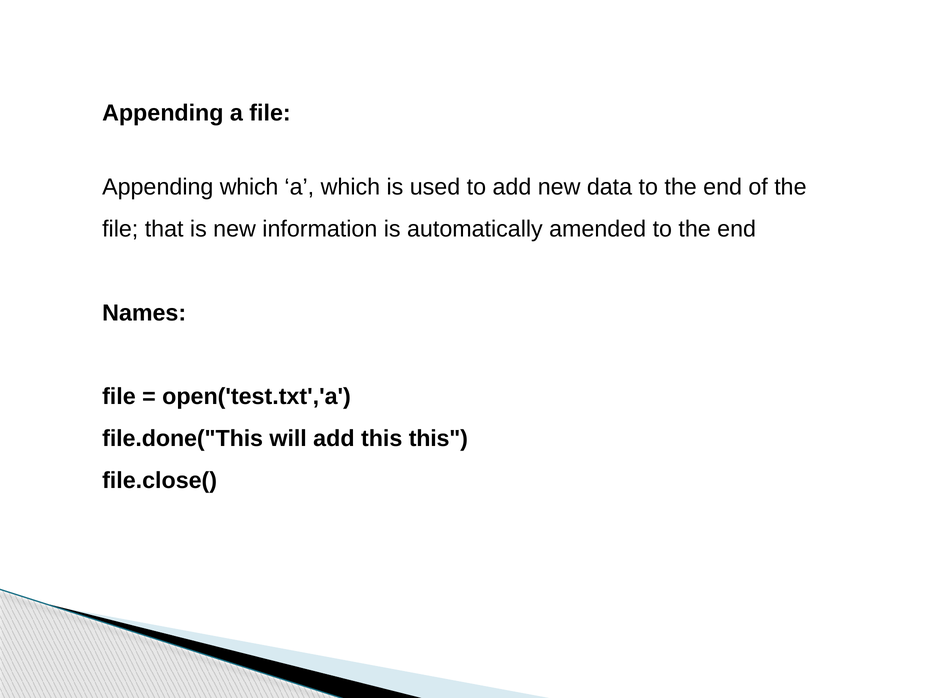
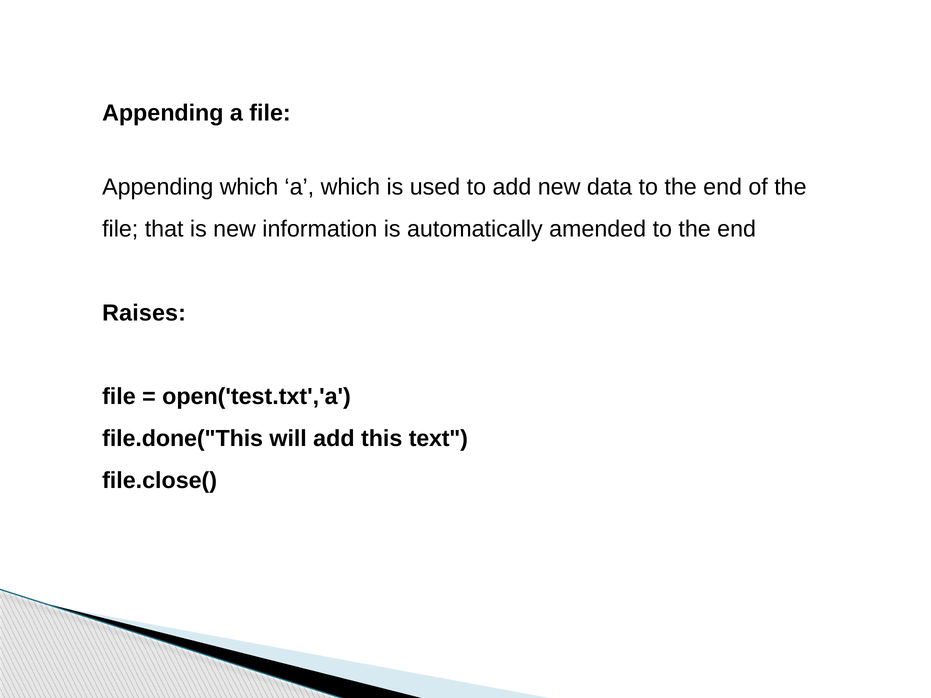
Names: Names -> Raises
this this: this -> text
